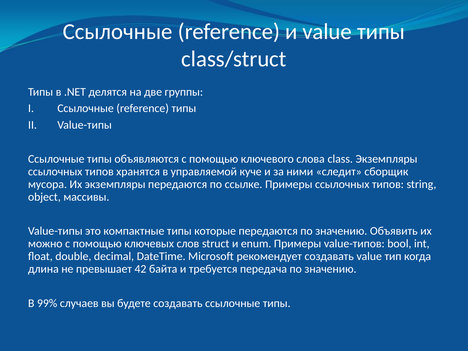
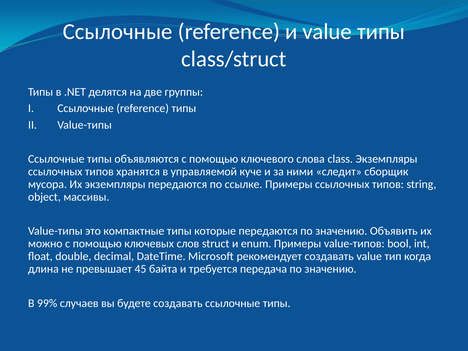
42: 42 -> 45
